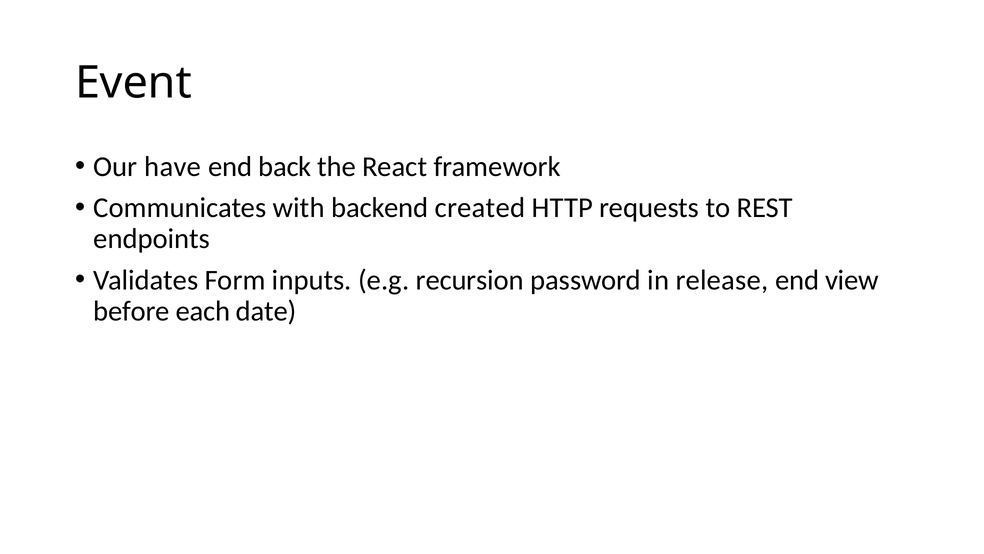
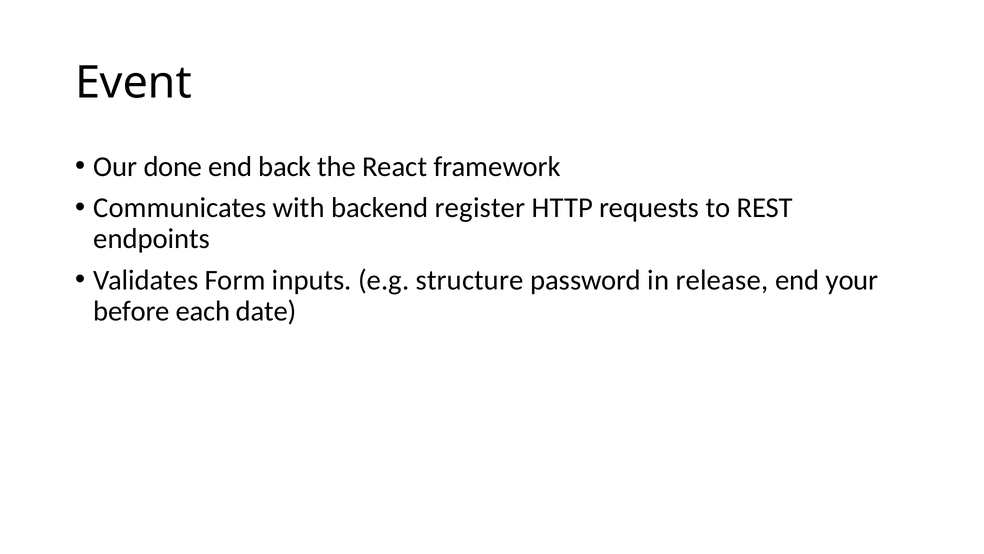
have: have -> done
created: created -> register
recursion: recursion -> structure
view: view -> your
